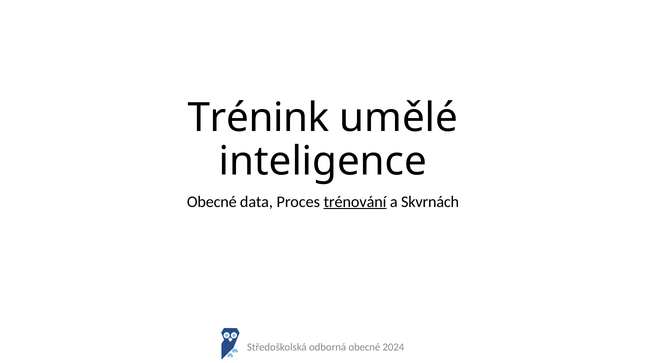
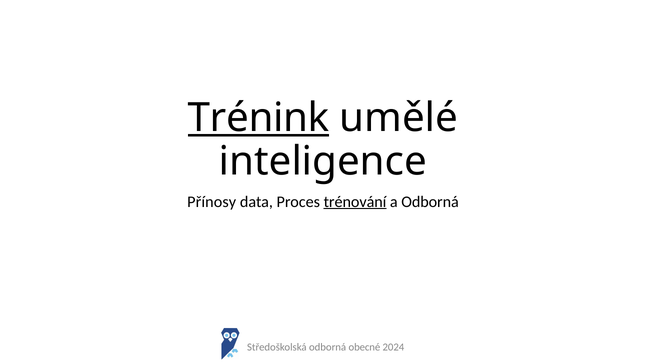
Trénink underline: none -> present
Obecné at (212, 202): Obecné -> Přínosy
a Skvrnách: Skvrnách -> Odborná
